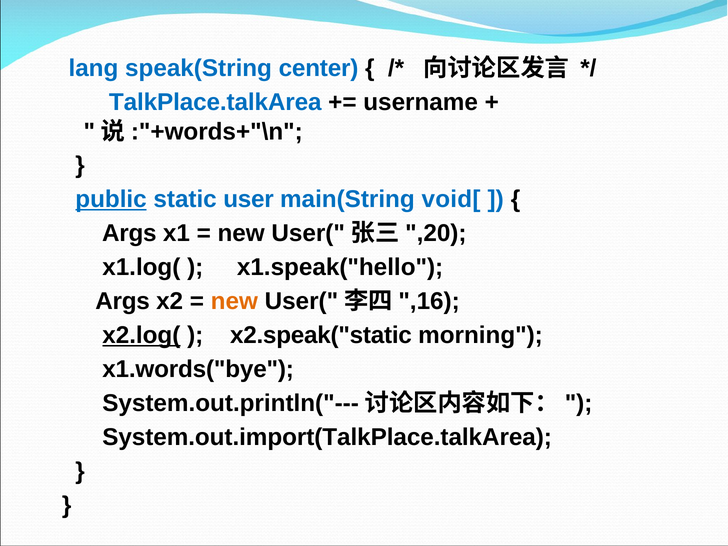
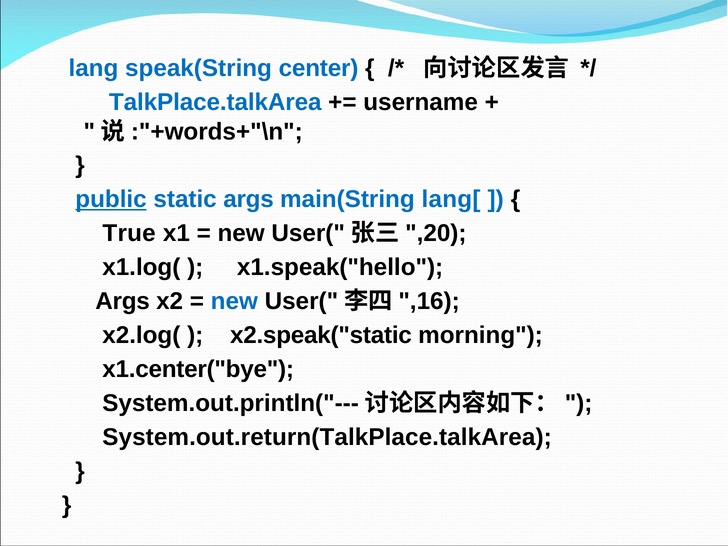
static user: user -> args
void[: void[ -> lang[
Args at (129, 233): Args -> True
new at (234, 301) colour: orange -> blue
x2.log( underline: present -> none
x1.words("bye: x1.words("bye -> x1.center("bye
System.out.import(TalkPlace.talkArea: System.out.import(TalkPlace.talkArea -> System.out.return(TalkPlace.talkArea
